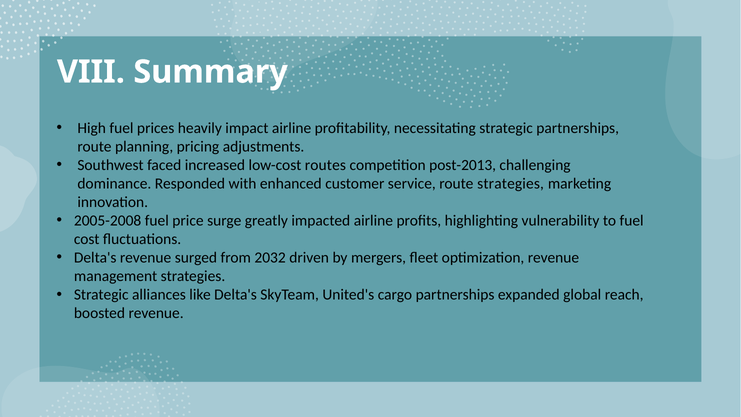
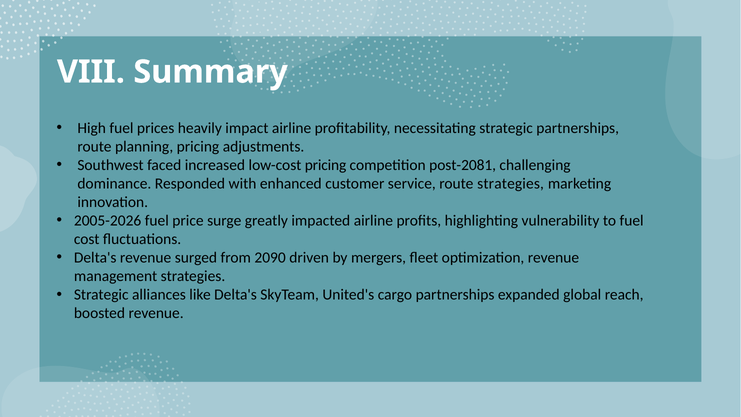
low-cost routes: routes -> pricing
post-2013: post-2013 -> post-2081
2005-2008: 2005-2008 -> 2005-2026
2032: 2032 -> 2090
